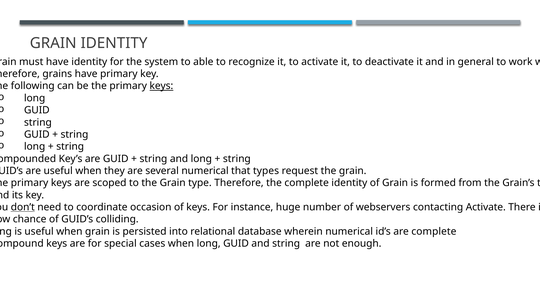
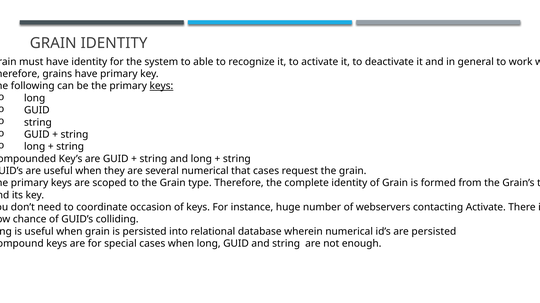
that types: types -> cases
don’t underline: present -> none
are complete: complete -> persisted
